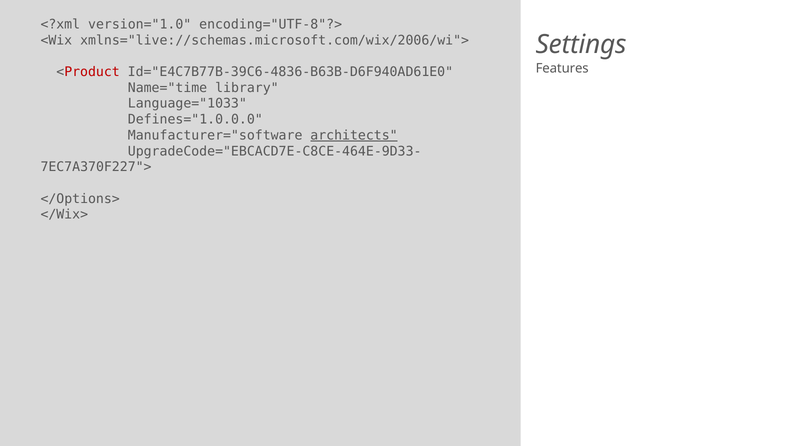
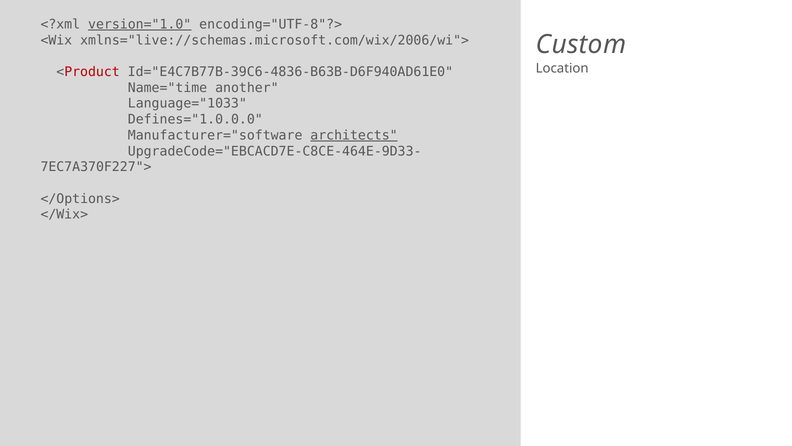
version="1.0 underline: none -> present
Settings: Settings -> Custom
Features: Features -> Location
library: library -> another
